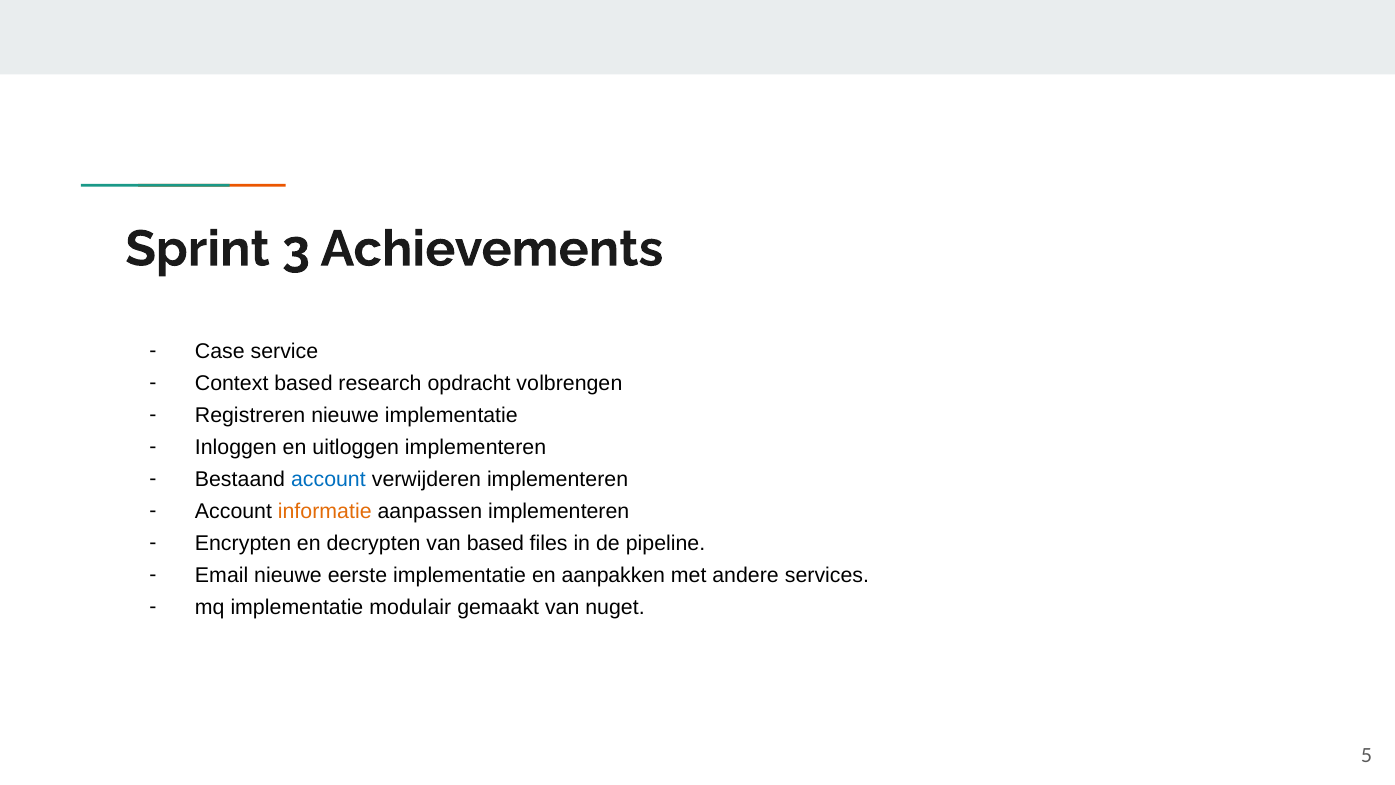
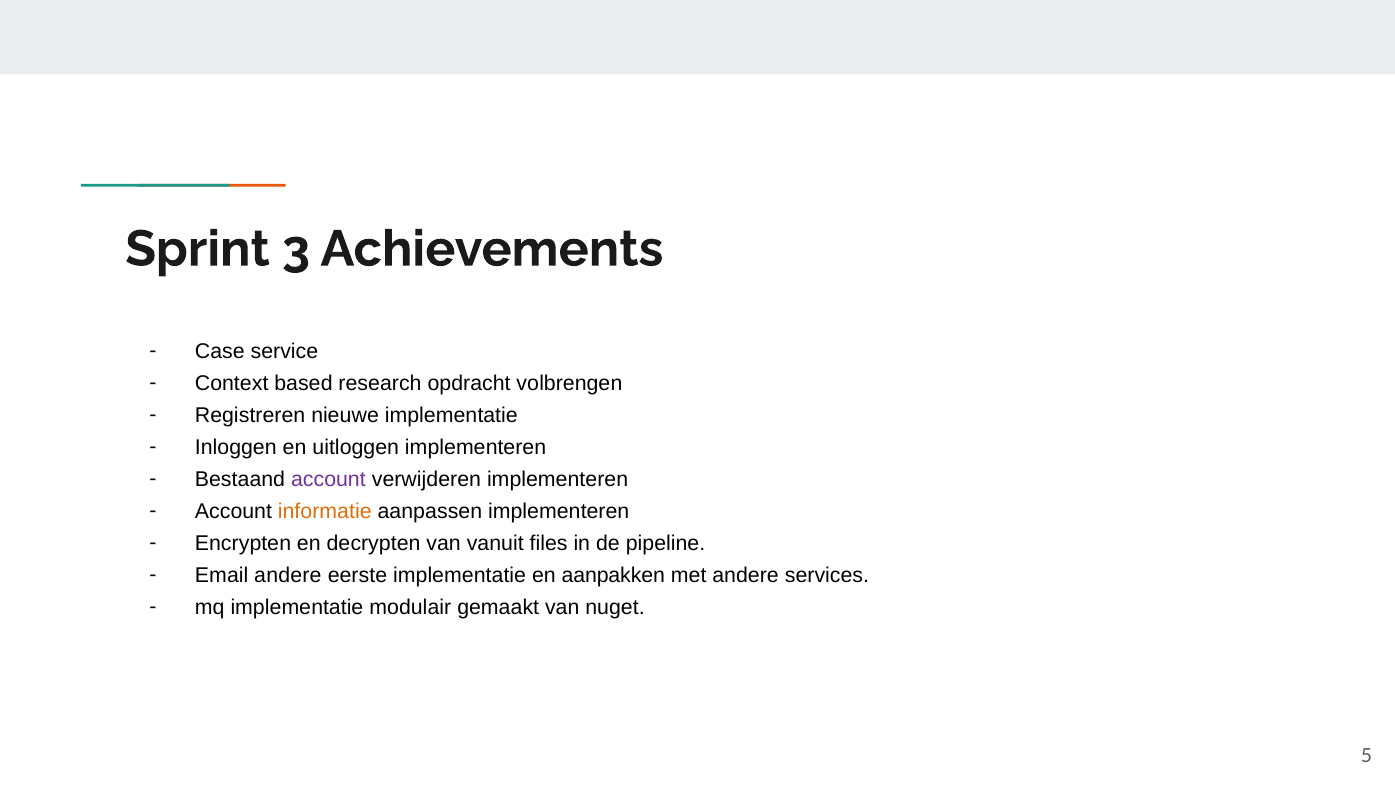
account at (328, 480) colour: blue -> purple
van based: based -> vanuit
Email nieuwe: nieuwe -> andere
